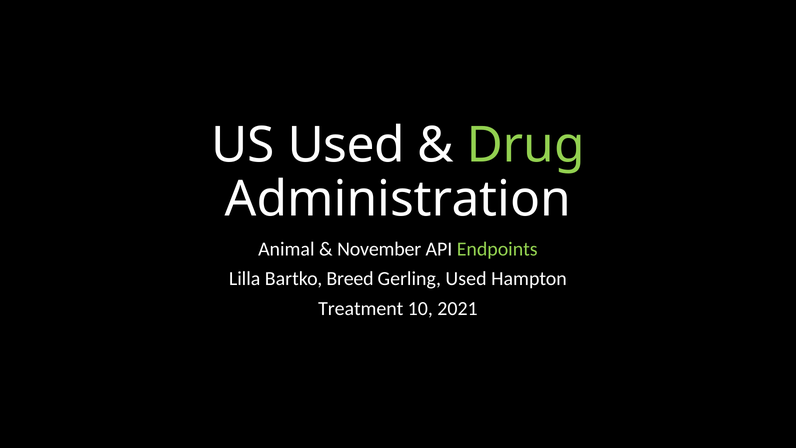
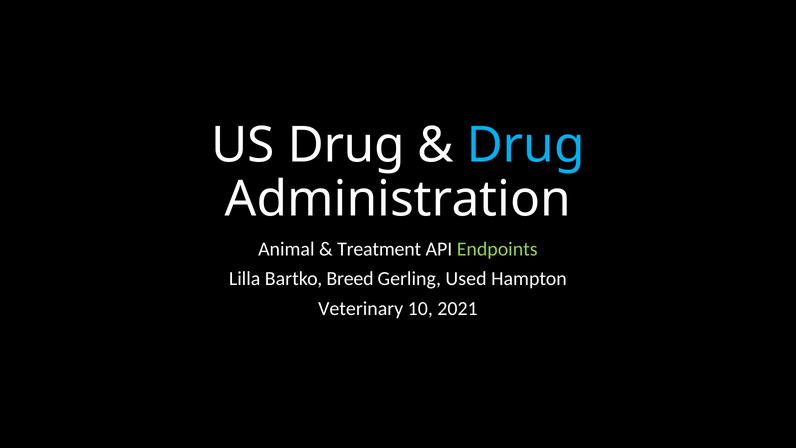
US Used: Used -> Drug
Drug at (526, 145) colour: light green -> light blue
November: November -> Treatment
Treatment: Treatment -> Veterinary
